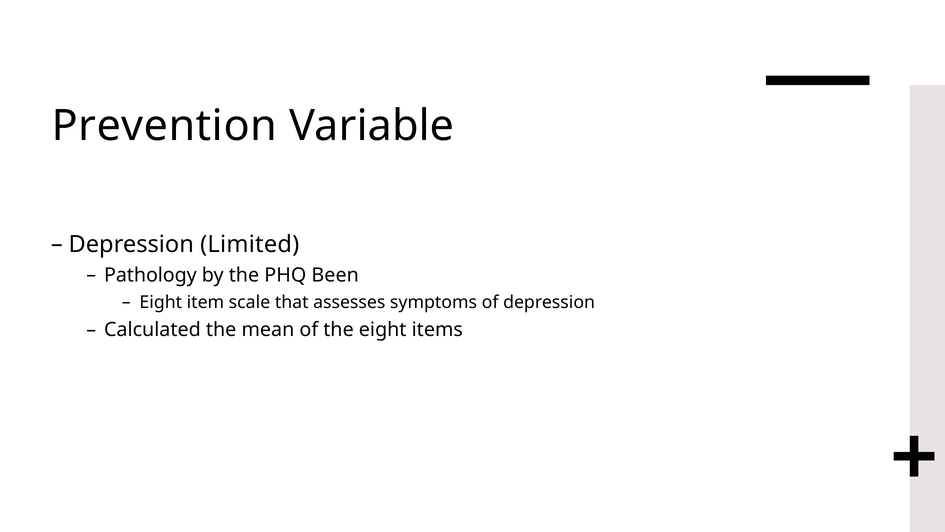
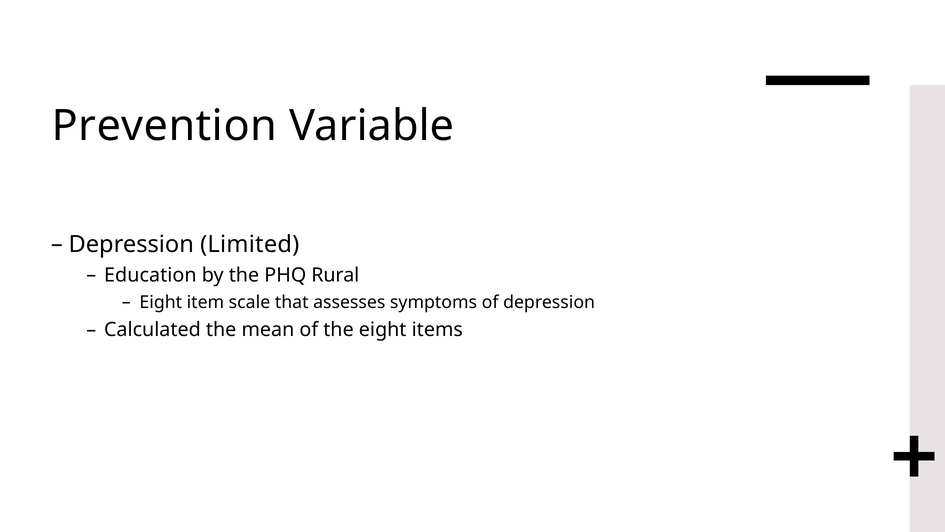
Pathology: Pathology -> Education
Been: Been -> Rural
